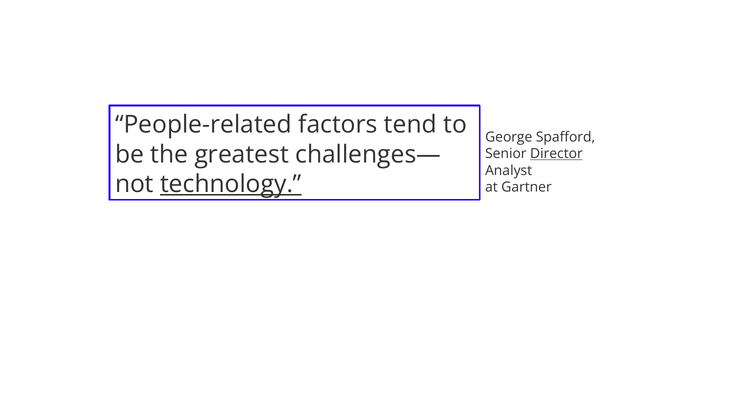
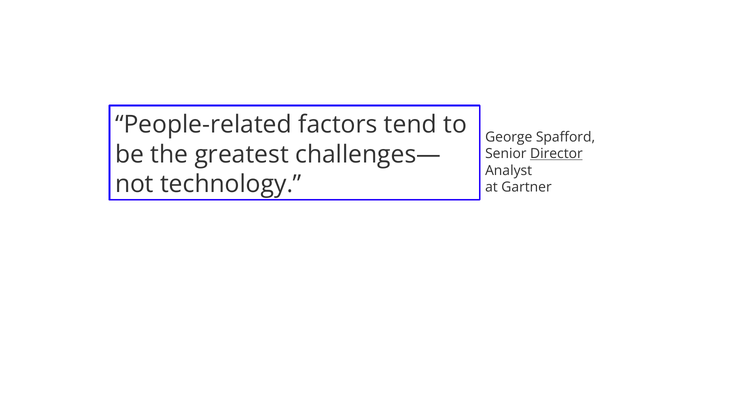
technology underline: present -> none
